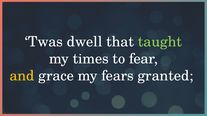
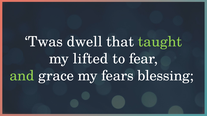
times: times -> lifted
and colour: yellow -> light green
granted: granted -> blessing
